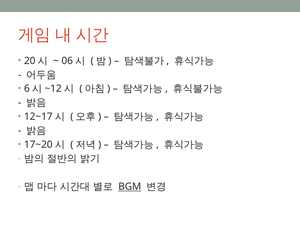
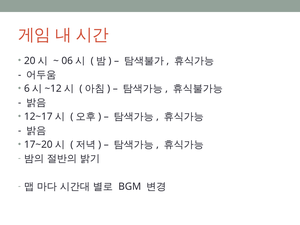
BGM underline: present -> none
